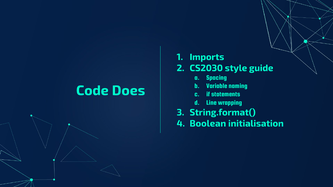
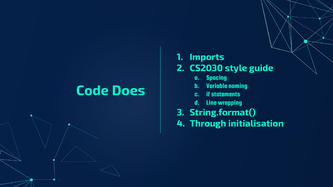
Boolean: Boolean -> Through
